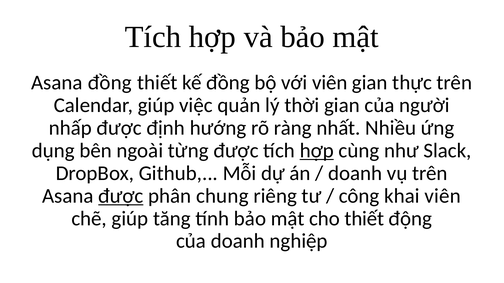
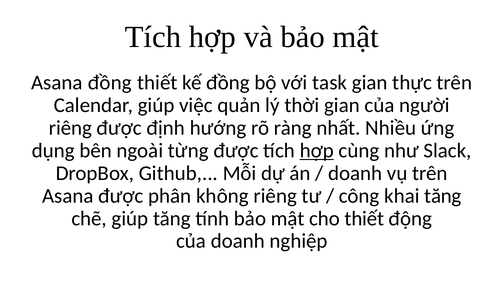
với viên: viên -> task
nhấp at (70, 128): nhấp -> riêng
được at (121, 196) underline: present -> none
chung: chung -> không
khai viên: viên -> tăng
